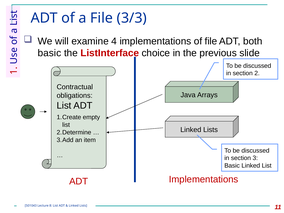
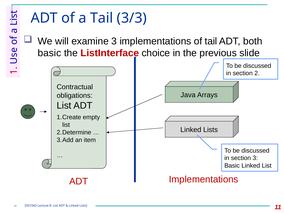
a File: File -> Tail
examine 4: 4 -> 3
of file: file -> tail
